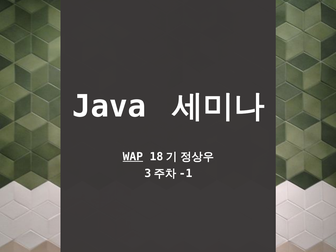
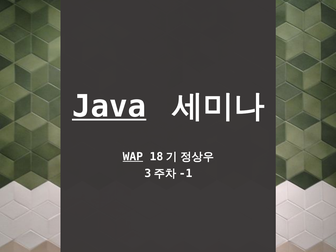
Java underline: none -> present
